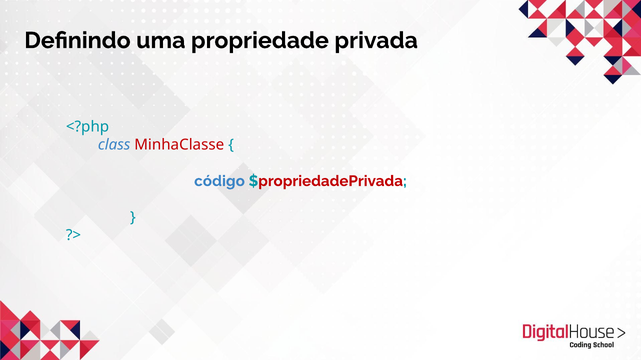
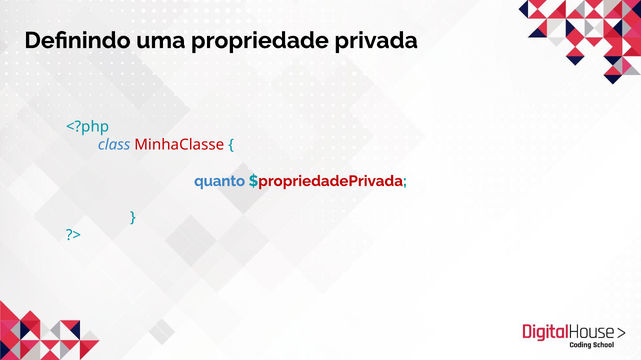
código: código -> quanto
